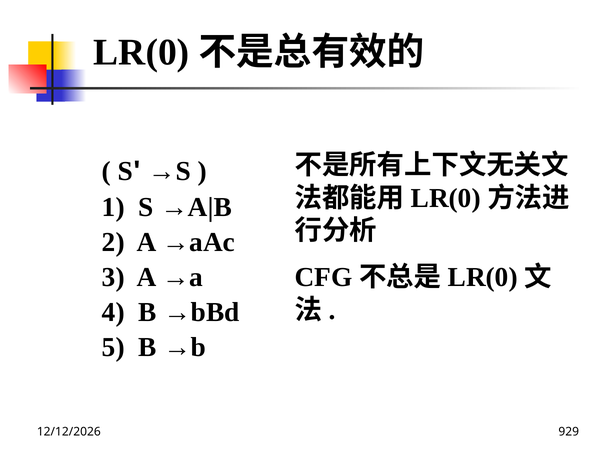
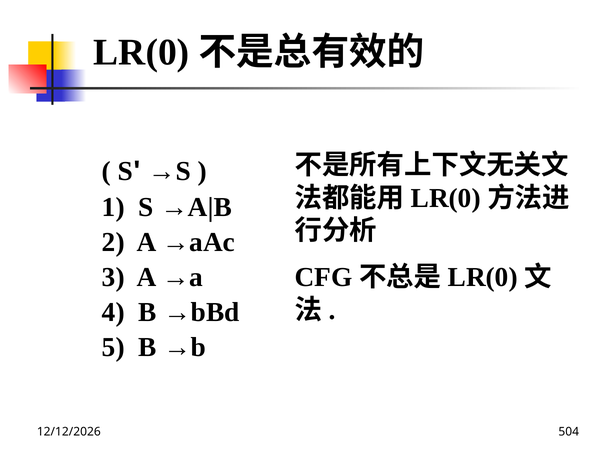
929: 929 -> 504
